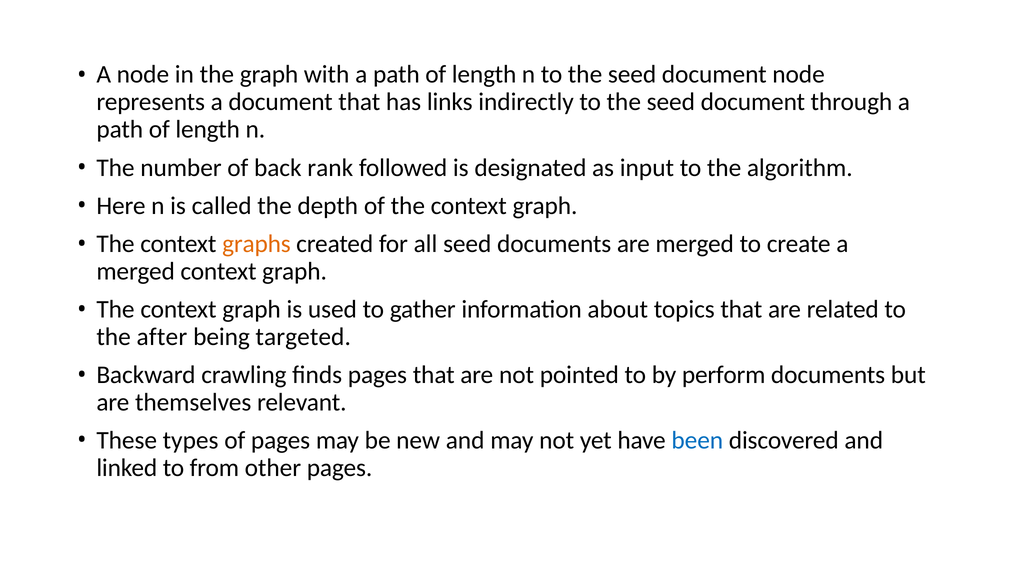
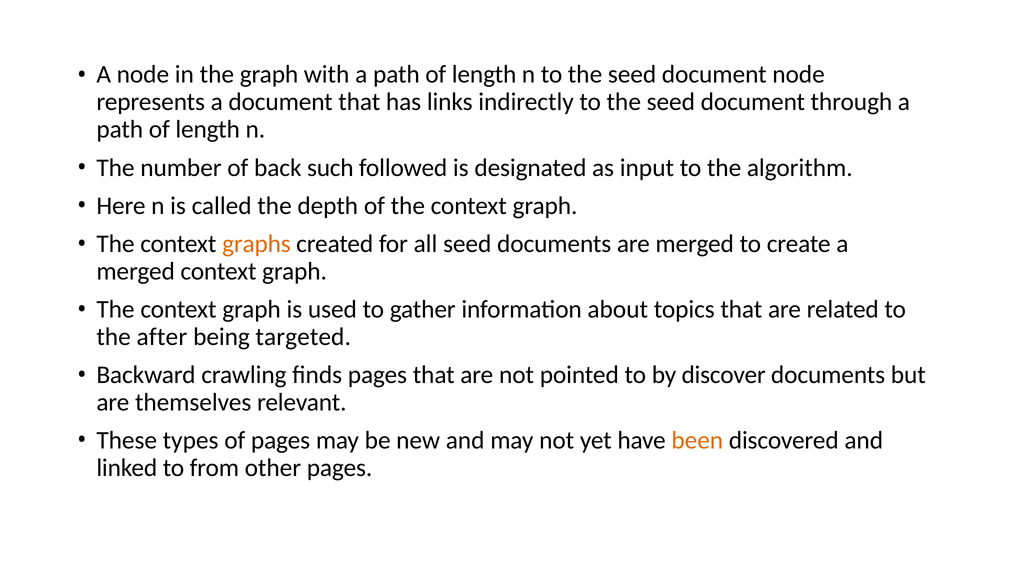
rank: rank -> such
perform: perform -> discover
been colour: blue -> orange
